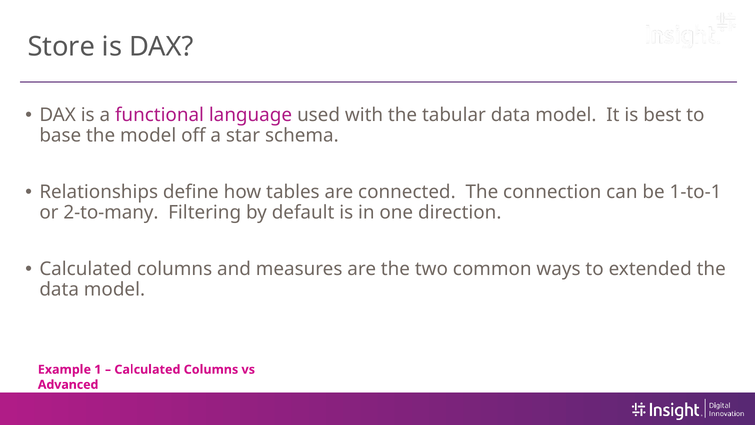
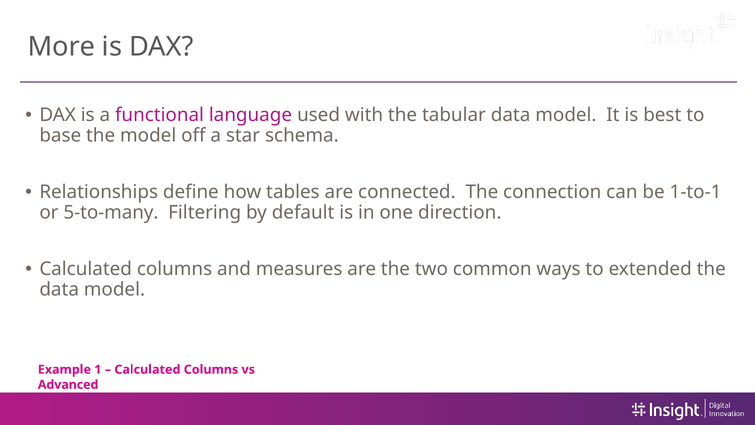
Store: Store -> More
2-to-many: 2-to-many -> 5-to-many
